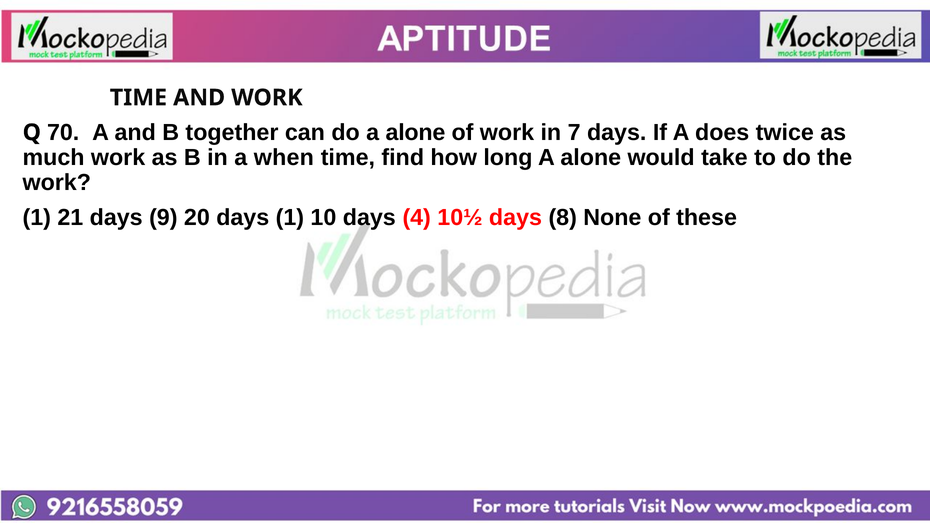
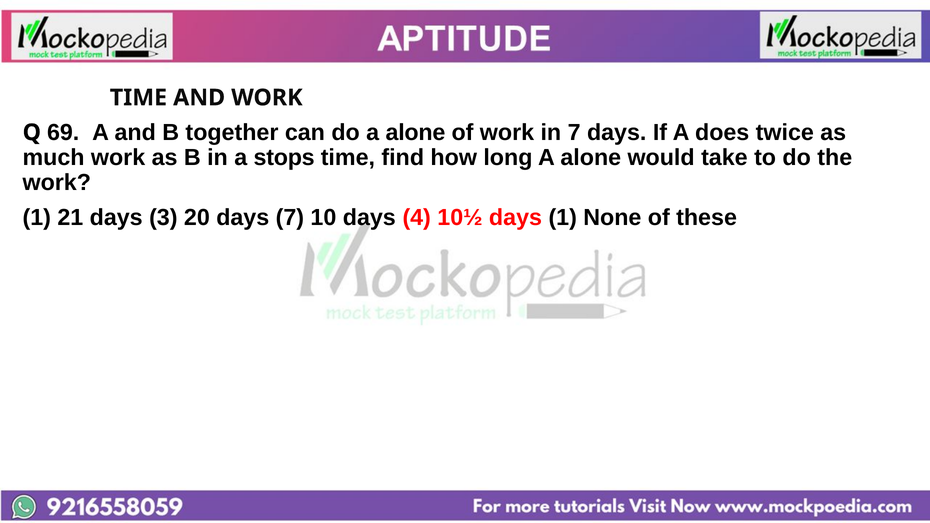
70: 70 -> 69
when: when -> stops
9: 9 -> 3
days 1: 1 -> 7
days 8: 8 -> 1
